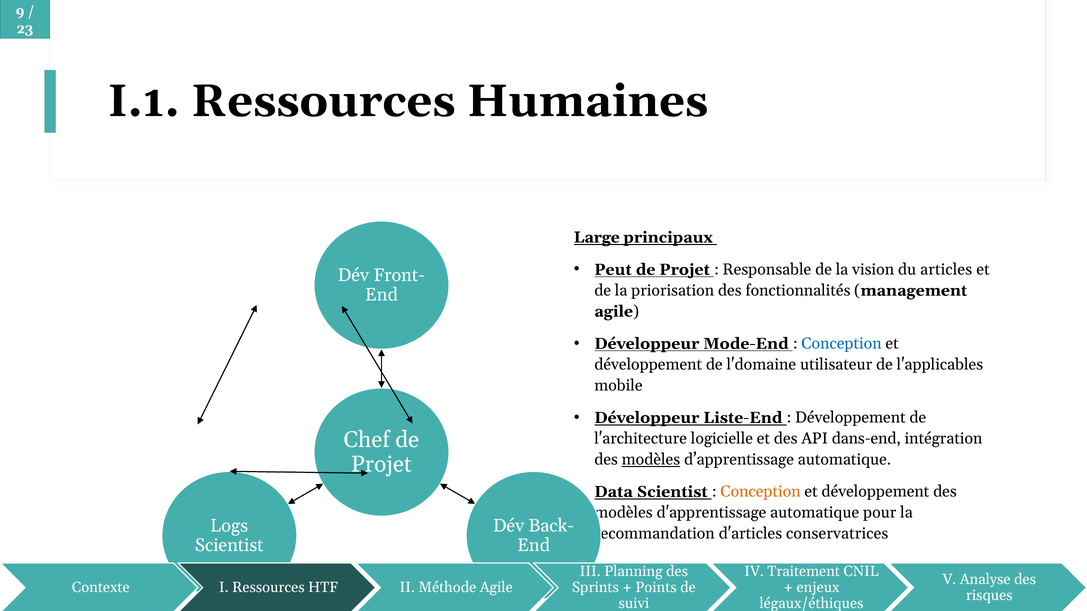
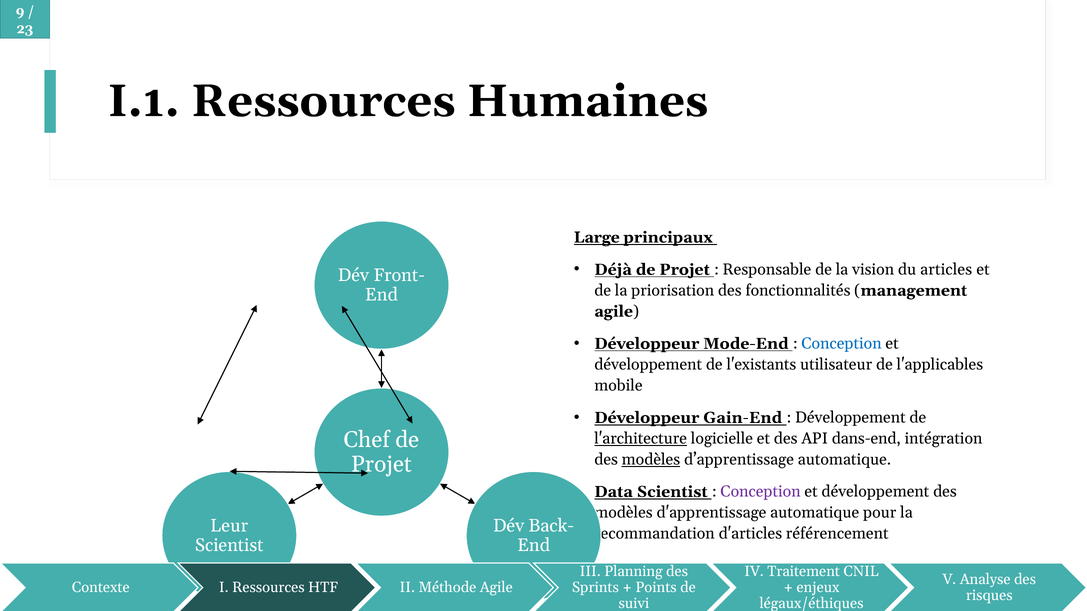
Peut: Peut -> Déjà
l'domaine: l'domaine -> l'existants
Liste-End: Liste-End -> Gain-End
l'architecture underline: none -> present
Conception at (761, 492) colour: orange -> purple
Logs: Logs -> Leur
conservatrices: conservatrices -> référencement
